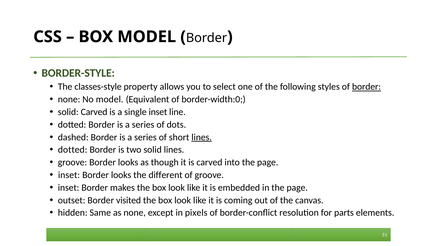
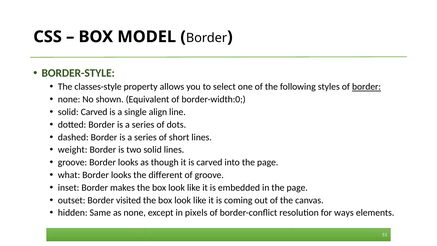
No model: model -> shown
single inset: inset -> align
lines at (202, 137) underline: present -> none
dotted at (73, 150): dotted -> weight
inset at (69, 175): inset -> what
parts: parts -> ways
